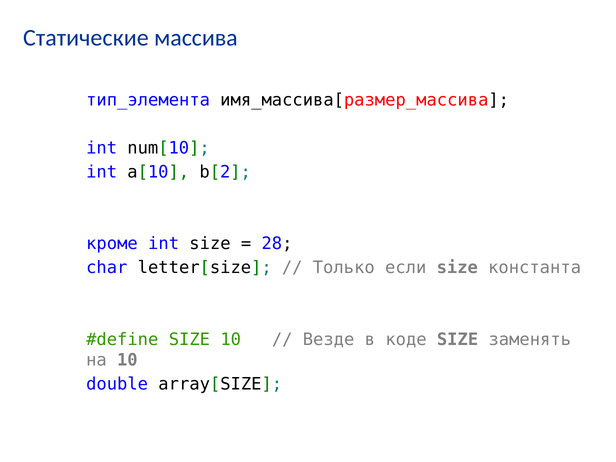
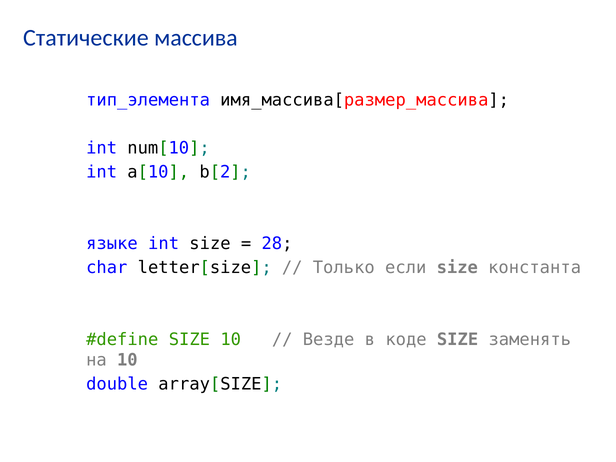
кроме: кроме -> языке
